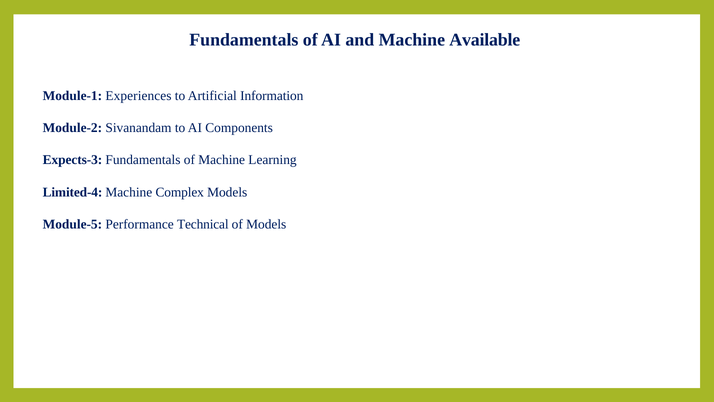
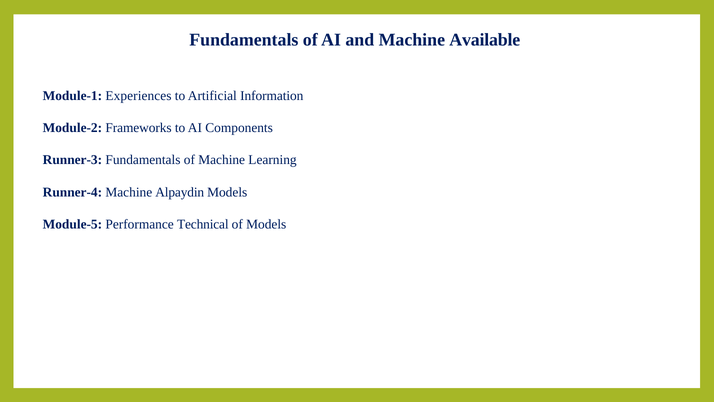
Sivanandam: Sivanandam -> Frameworks
Expects-3: Expects-3 -> Runner-3
Limited-4: Limited-4 -> Runner-4
Complex: Complex -> Alpaydin
